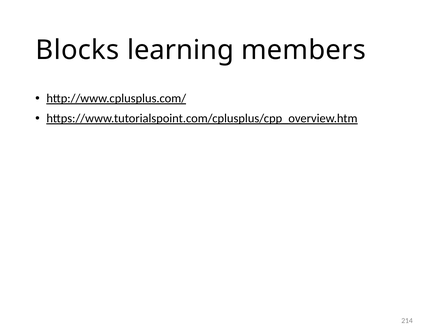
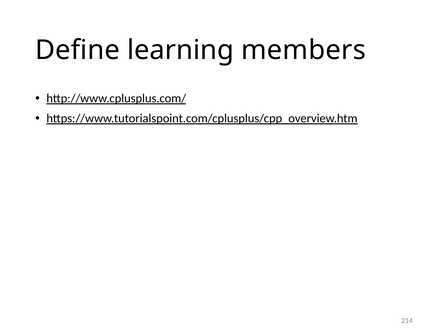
Blocks: Blocks -> Define
